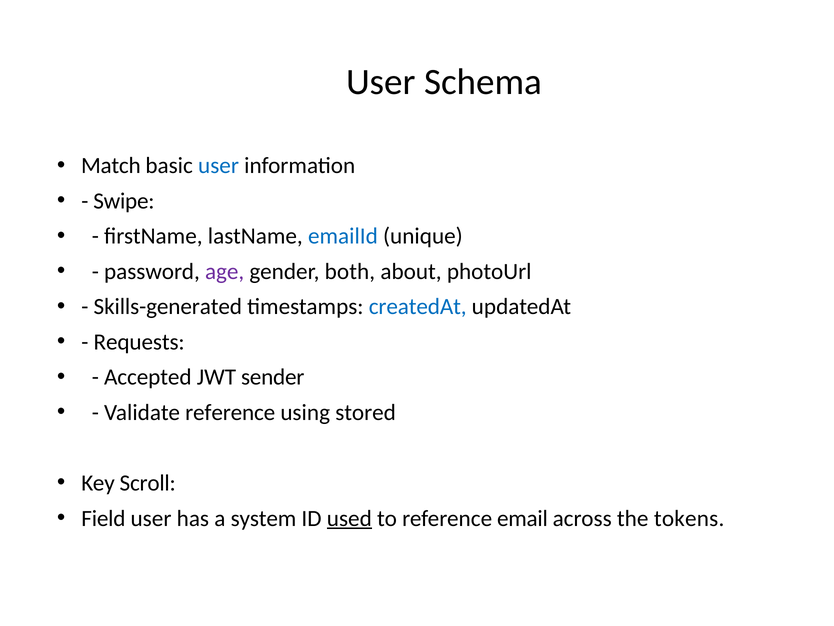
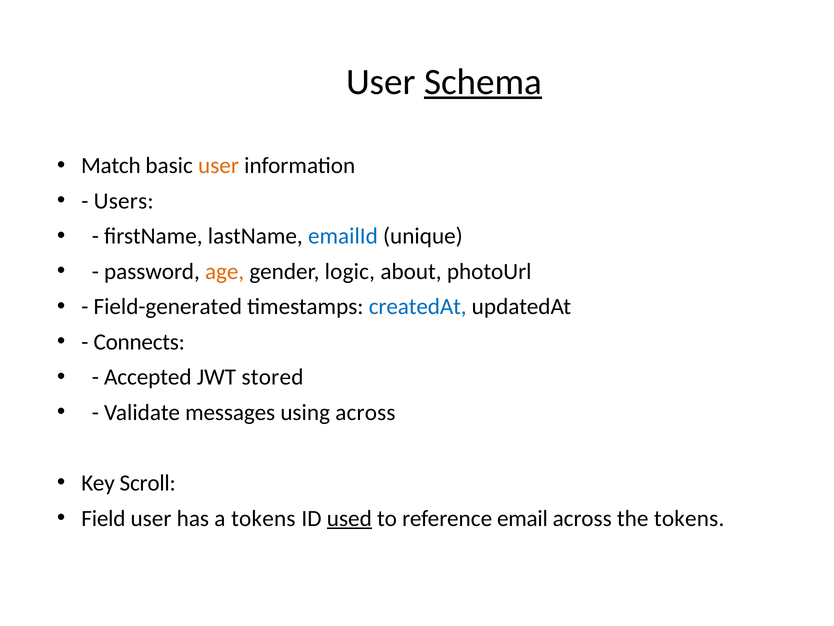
Schema underline: none -> present
user at (219, 166) colour: blue -> orange
Swipe: Swipe -> Users
age colour: purple -> orange
both: both -> logic
Skills-generated: Skills-generated -> Field-generated
Requests: Requests -> Connects
sender: sender -> stored
Validate reference: reference -> messages
using stored: stored -> across
a system: system -> tokens
